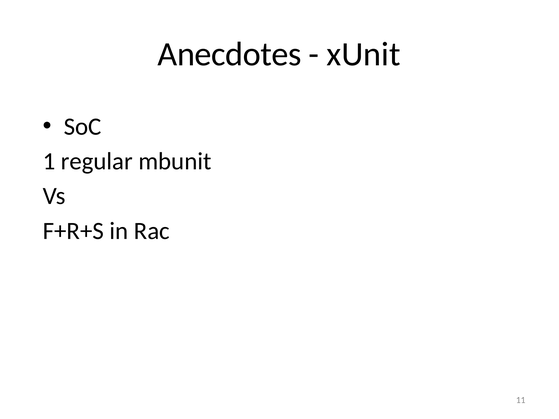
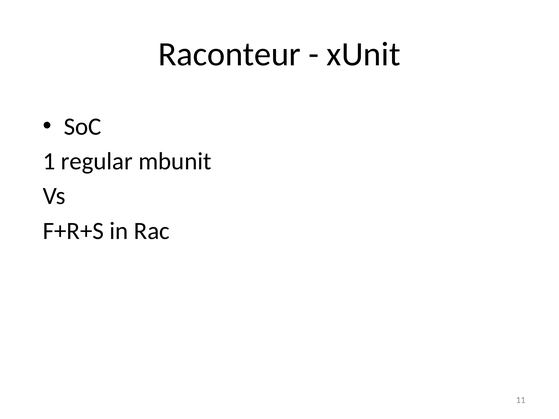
Anecdotes: Anecdotes -> Raconteur
